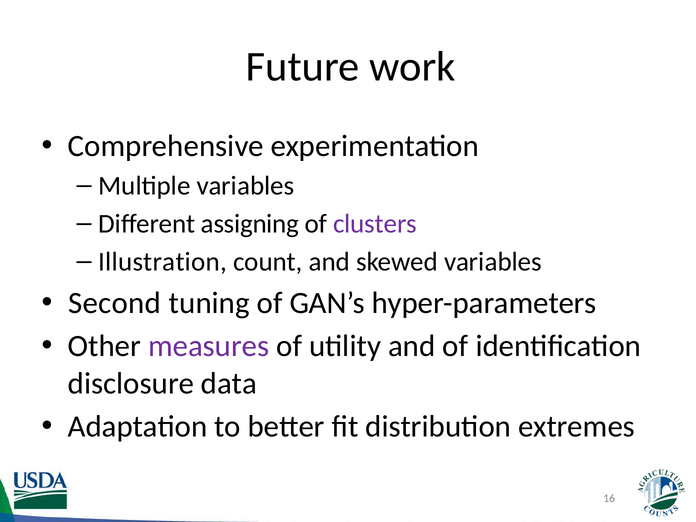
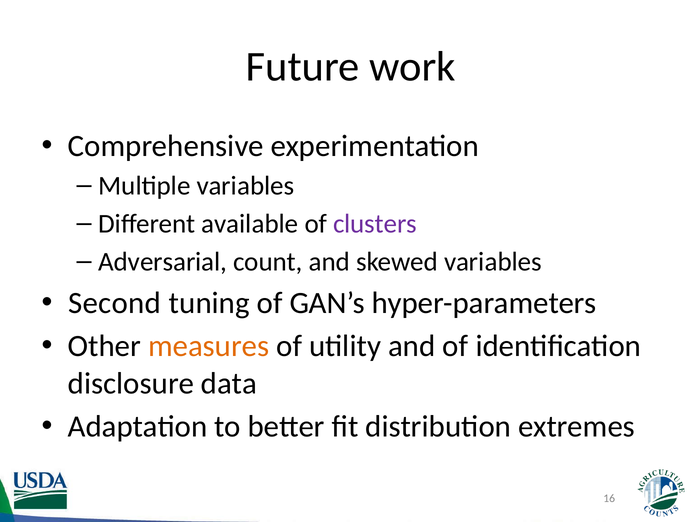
assigning: assigning -> available
Illustration: Illustration -> Adversarial
measures colour: purple -> orange
